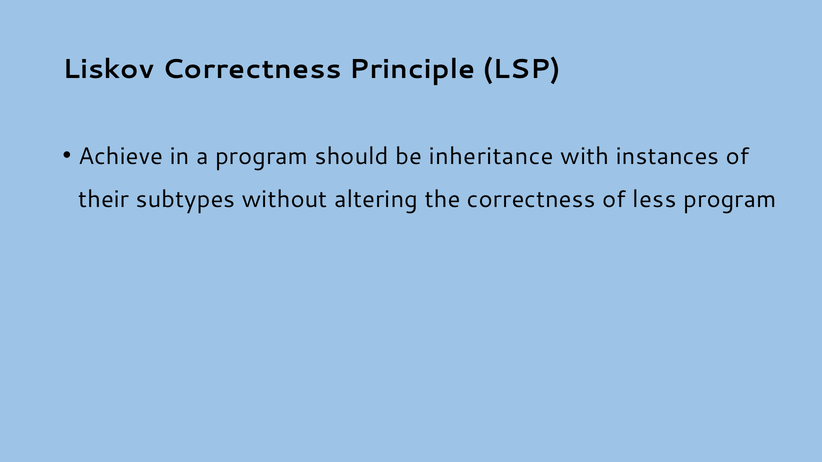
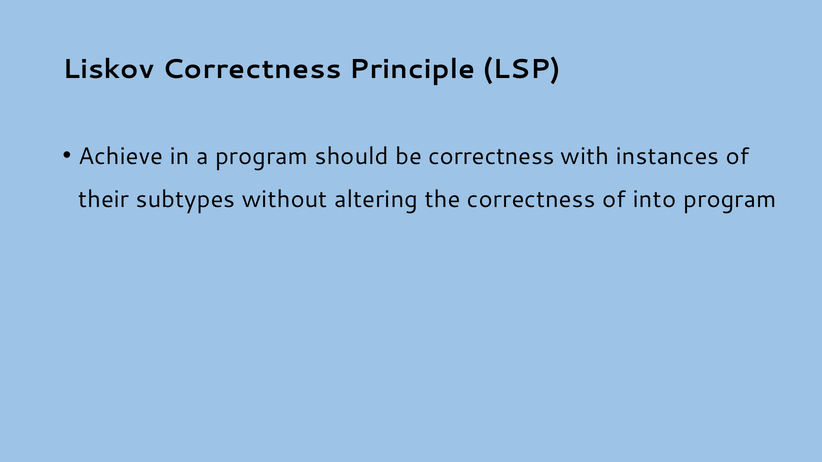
be inheritance: inheritance -> correctness
less: less -> into
